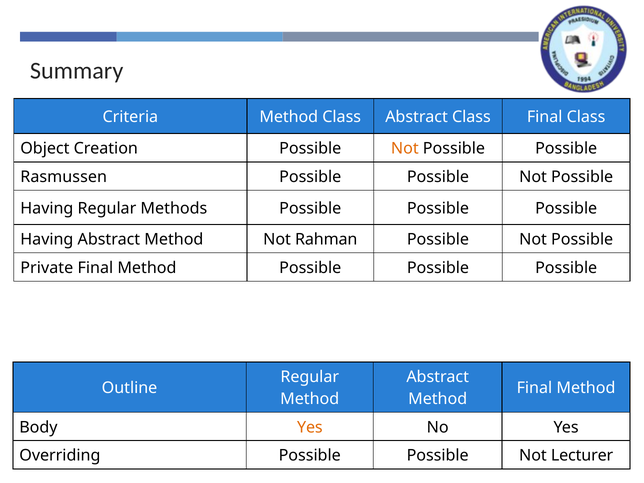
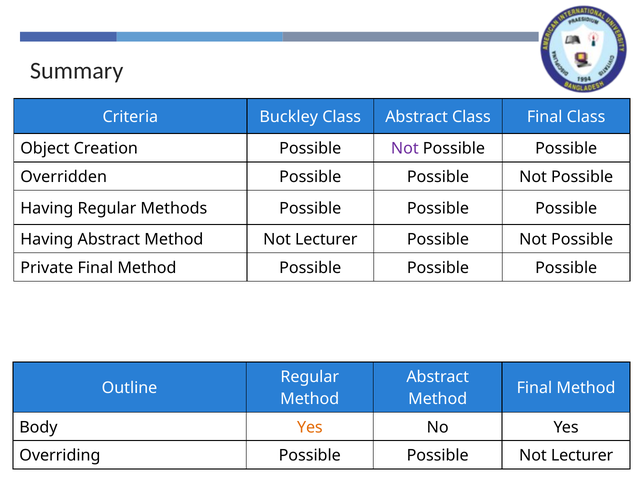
Criteria Method: Method -> Buckley
Not at (405, 149) colour: orange -> purple
Rasmussen: Rasmussen -> Overridden
Method Not Rahman: Rahman -> Lecturer
